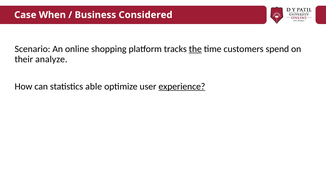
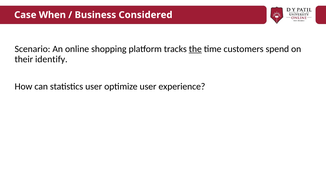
analyze: analyze -> identify
statistics able: able -> user
experience underline: present -> none
